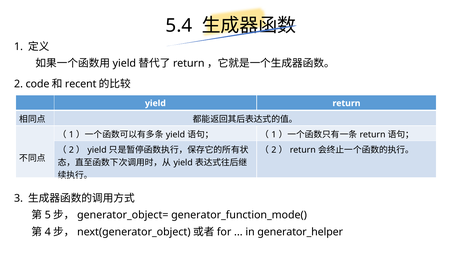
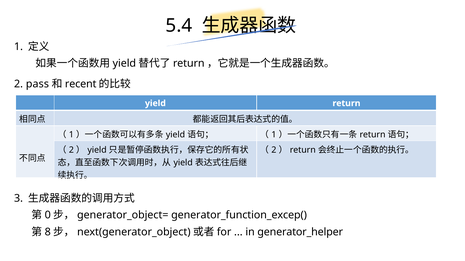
code: code -> pass
5: 5 -> 0
generator_function_mode(: generator_function_mode( -> generator_function_excep(
4: 4 -> 8
